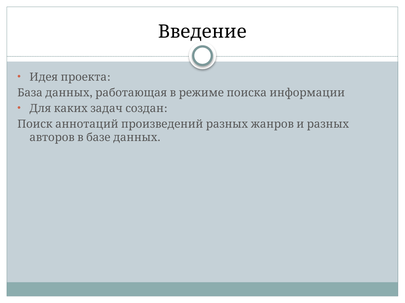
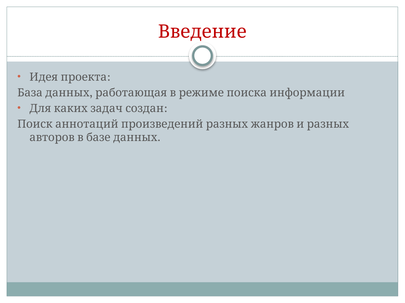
Введение colour: black -> red
